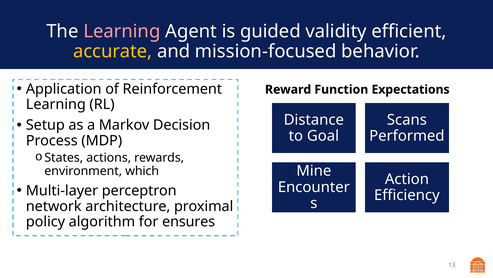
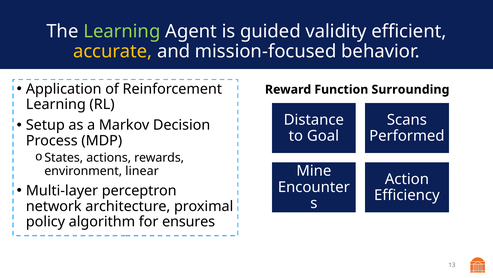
Learning at (122, 31) colour: pink -> light green
Expectations: Expectations -> Surrounding
which: which -> linear
